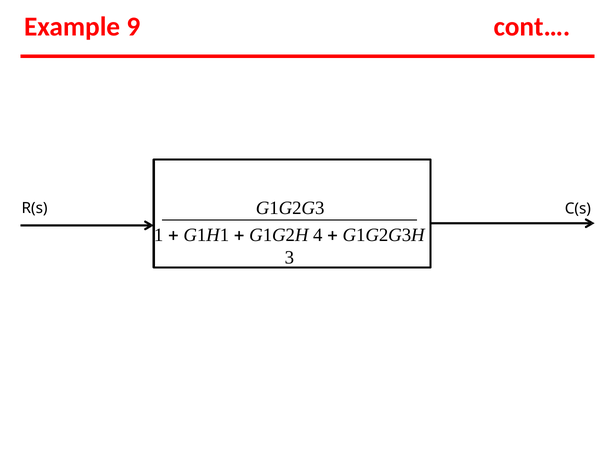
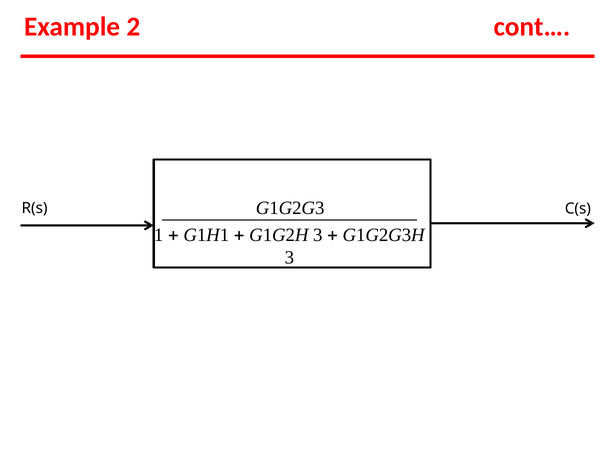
9: 9 -> 2
G1G2H 4: 4 -> 3
